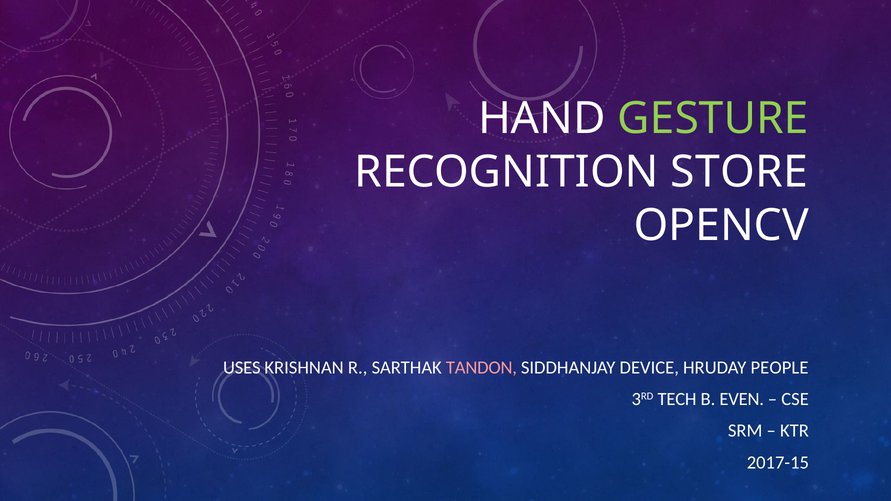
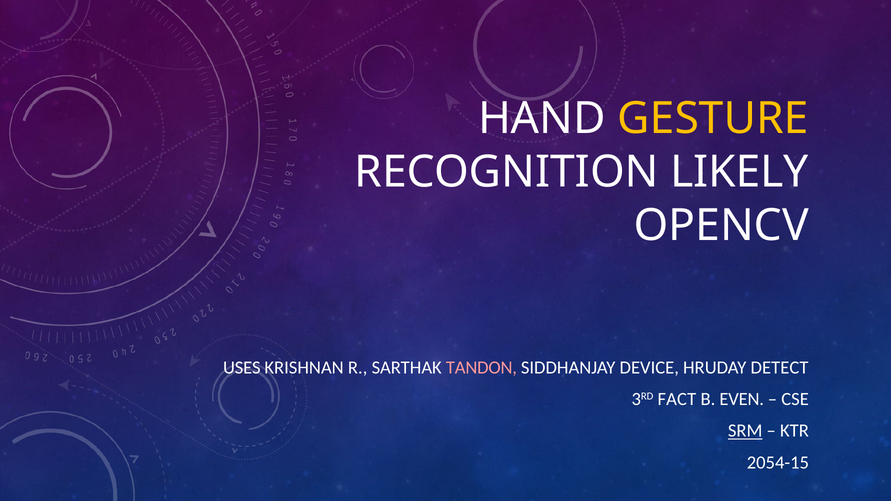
GESTURE colour: light green -> yellow
STORE: STORE -> LIKELY
PEOPLE: PEOPLE -> DETECT
TECH: TECH -> FACT
SRM underline: none -> present
2017-15: 2017-15 -> 2054-15
